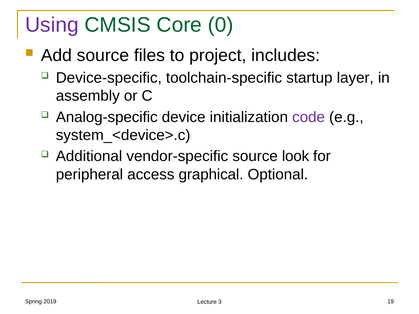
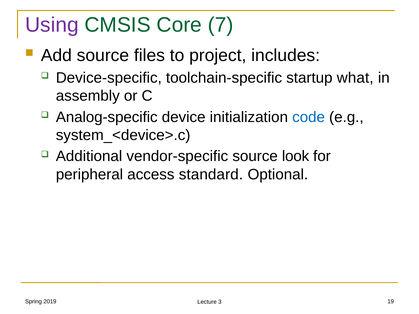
0: 0 -> 7
layer: layer -> what
code colour: purple -> blue
graphical: graphical -> standard
